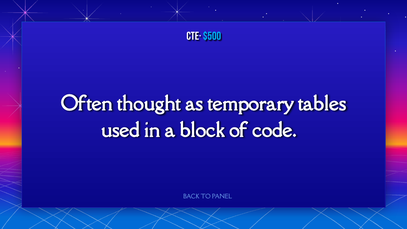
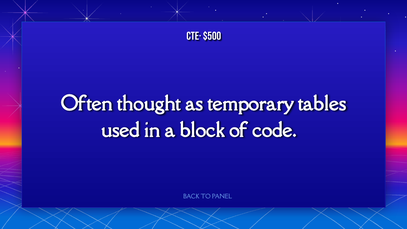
$500 colour: light blue -> white
